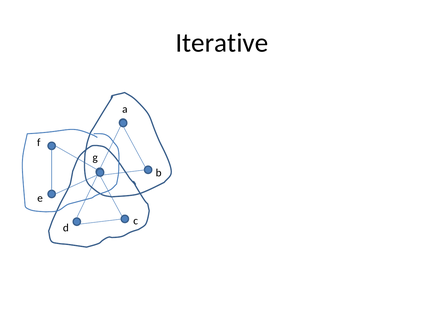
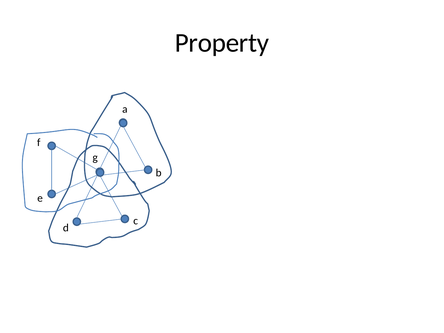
Iterative: Iterative -> Property
